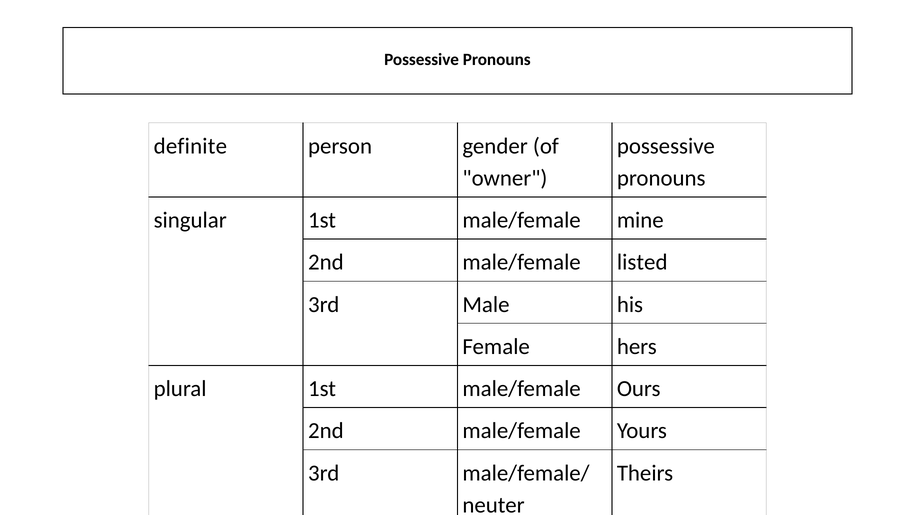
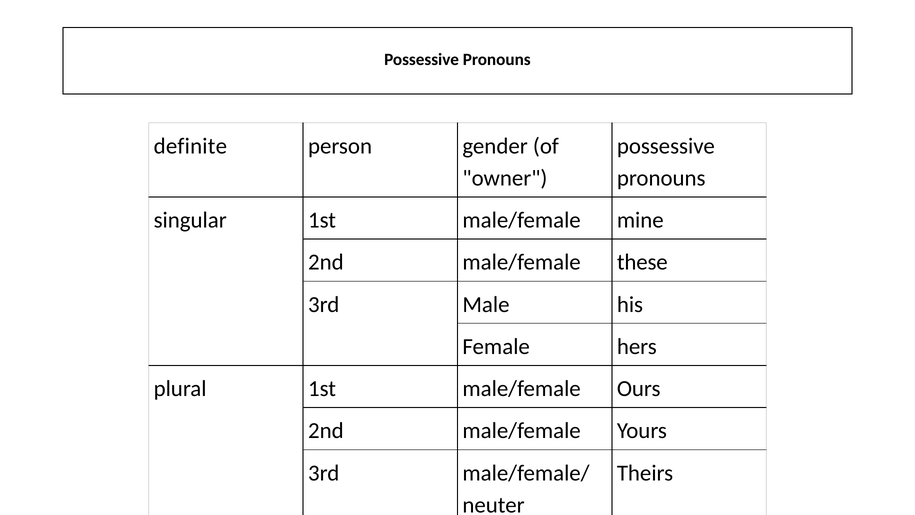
listed: listed -> these
